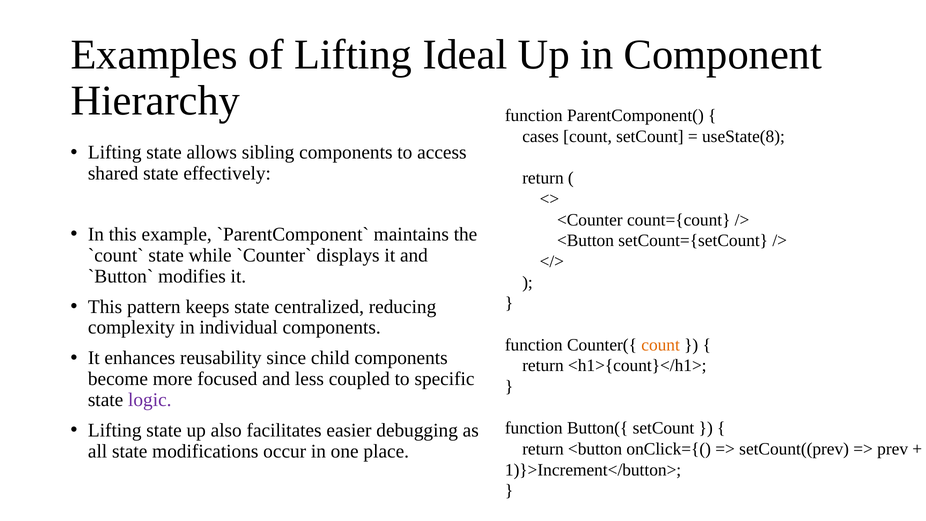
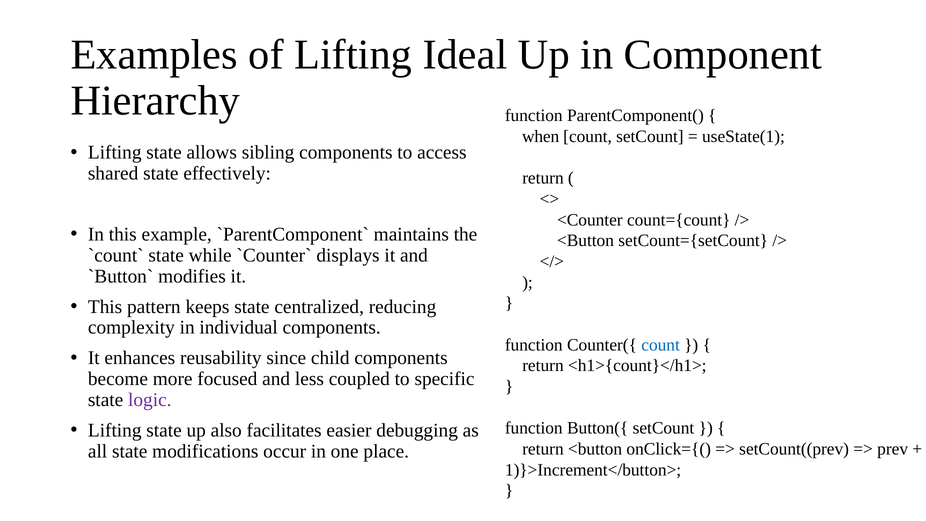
cases: cases -> when
useState(8: useState(8 -> useState(1
count at (661, 345) colour: orange -> blue
